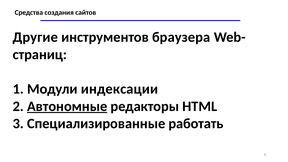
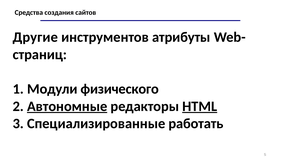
браузера: браузера -> атрибуты
индексации: индексации -> физического
HTML underline: none -> present
